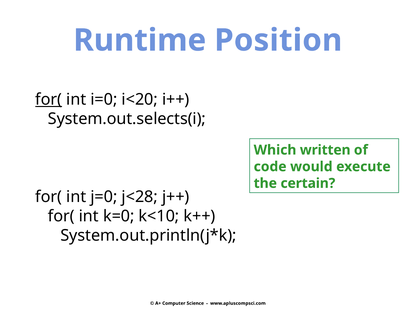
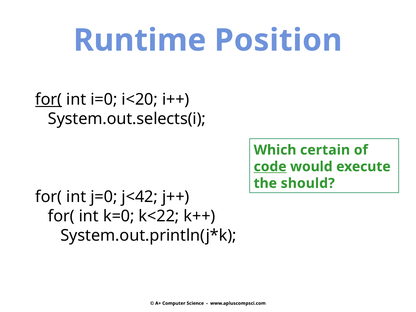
written: written -> certain
code underline: none -> present
certain: certain -> should
j<28: j<28 -> j<42
k<10: k<10 -> k<22
